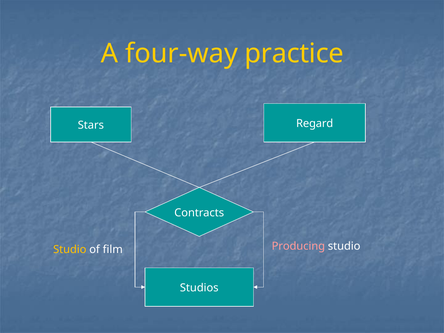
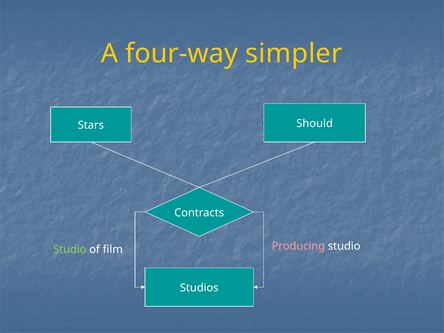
practice: practice -> simpler
Regard: Regard -> Should
Studio at (70, 250) colour: yellow -> light green
